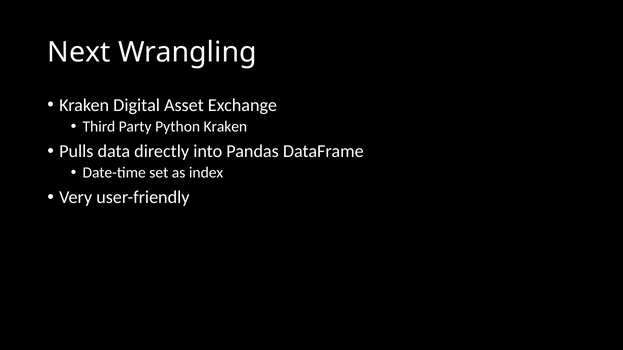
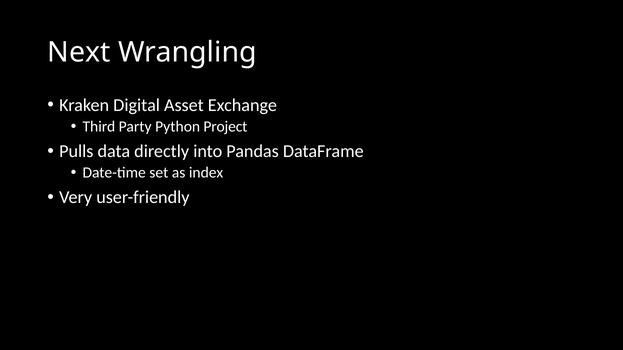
Python Kraken: Kraken -> Project
